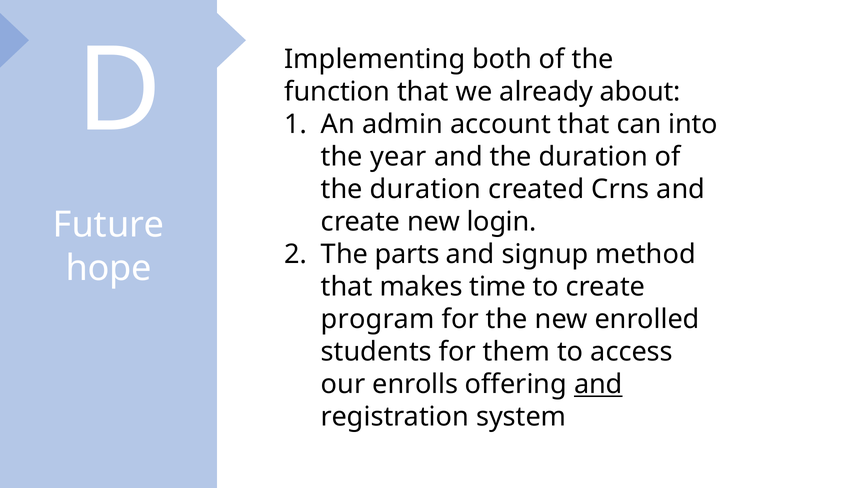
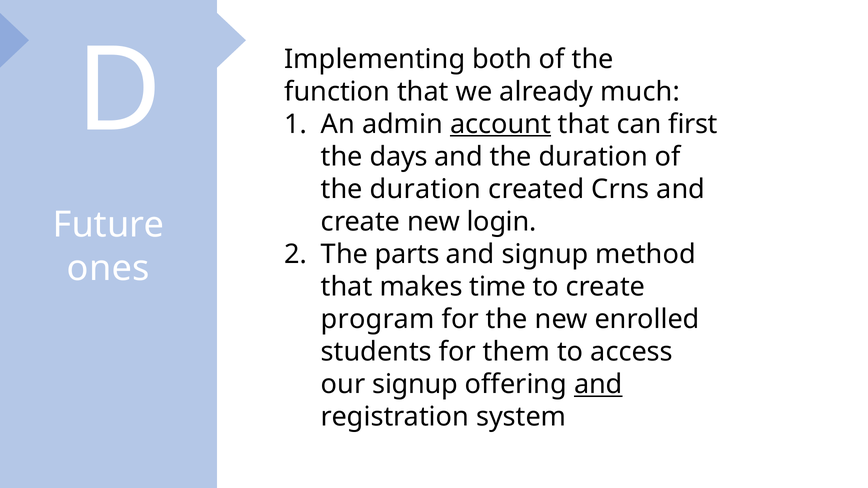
about: about -> much
account underline: none -> present
into: into -> first
year: year -> days
hope: hope -> ones
our enrolls: enrolls -> signup
